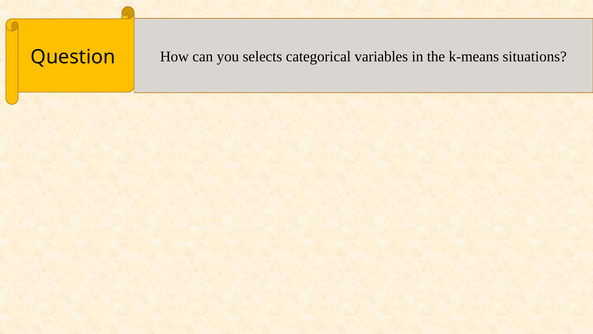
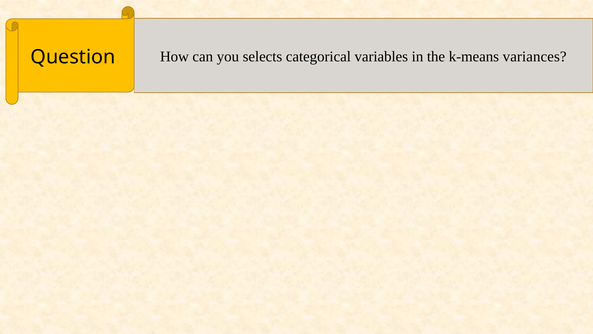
situations: situations -> variances
